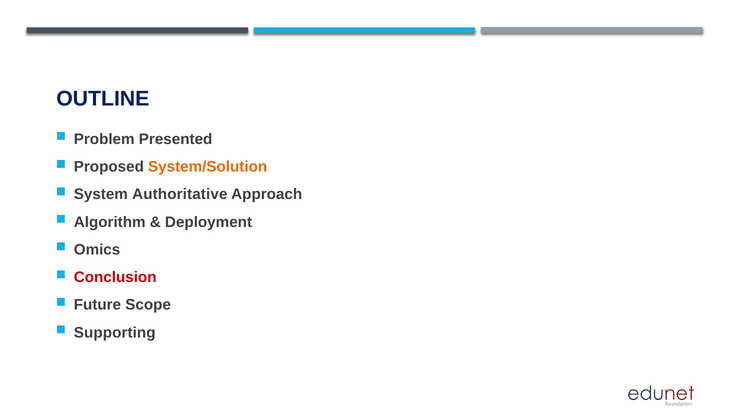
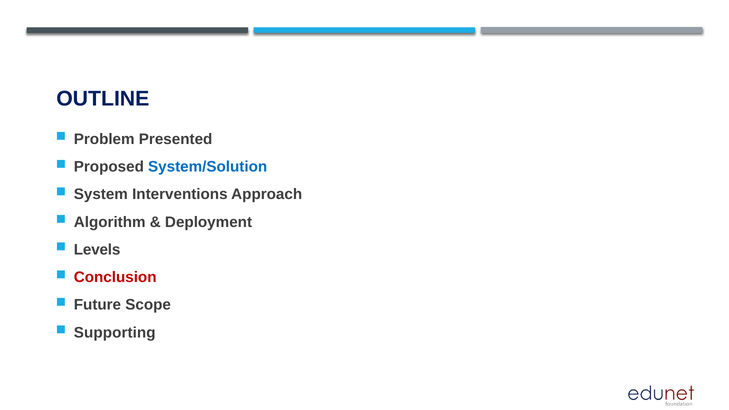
System/Solution colour: orange -> blue
Authoritative: Authoritative -> Interventions
Omics: Omics -> Levels
